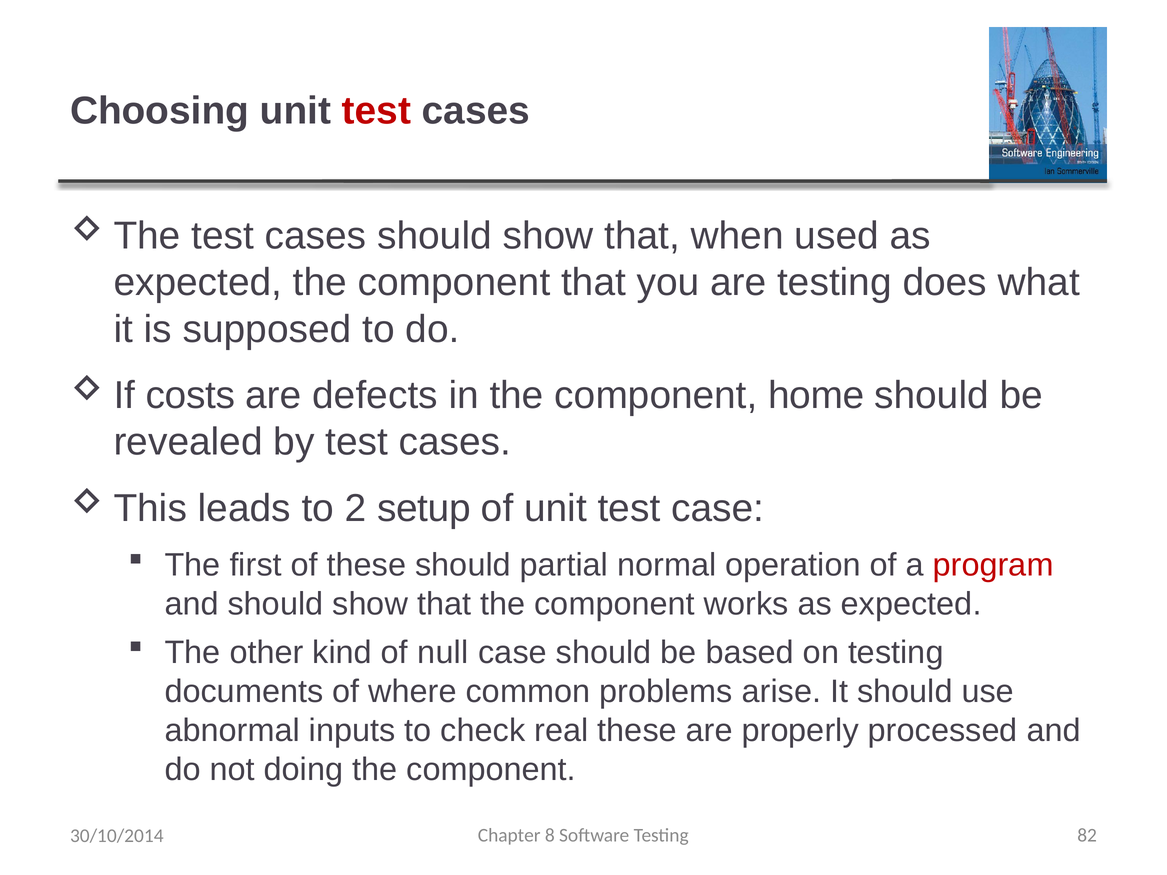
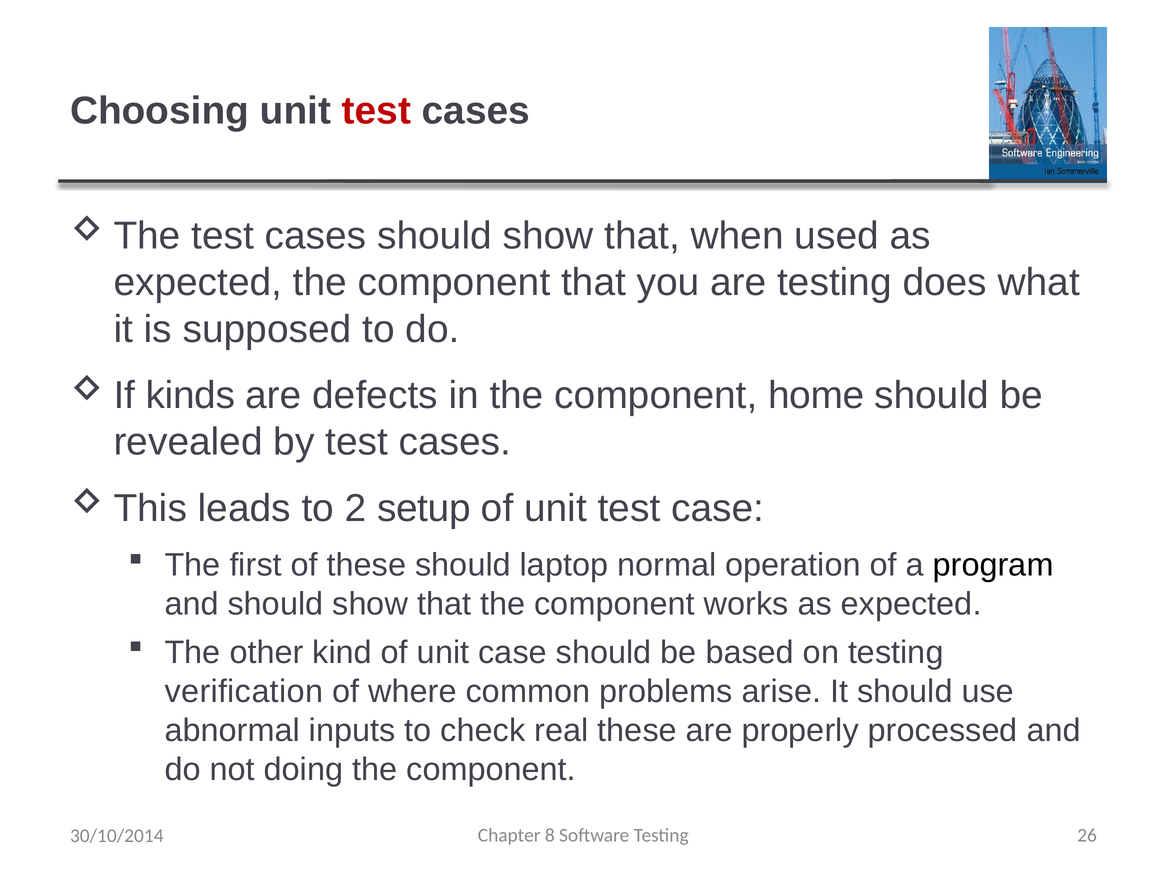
costs: costs -> kinds
partial: partial -> laptop
program colour: red -> black
kind of null: null -> unit
documents: documents -> verification
82: 82 -> 26
